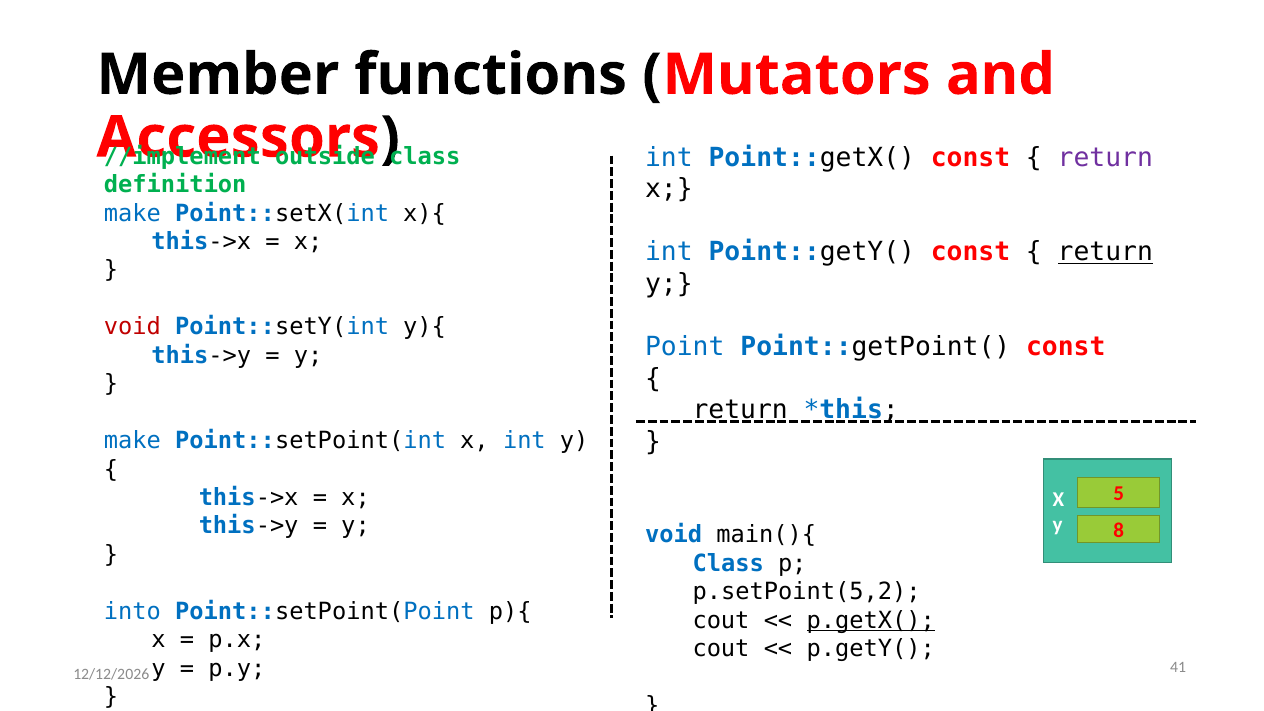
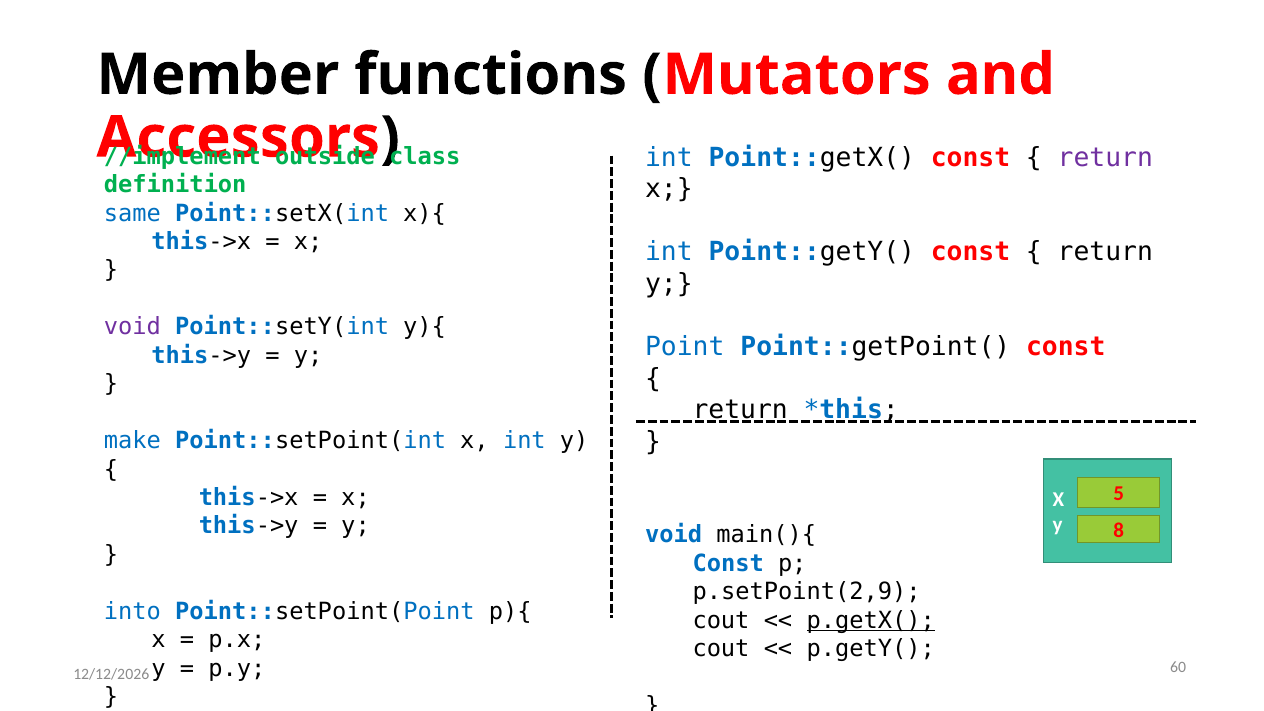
make at (132, 213): make -> same
return at (1105, 252) underline: present -> none
void at (132, 327) colour: red -> purple
Class at (728, 563): Class -> Const
p.setPoint(5,2: p.setPoint(5,2 -> p.setPoint(2,9
41: 41 -> 60
